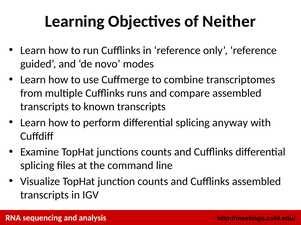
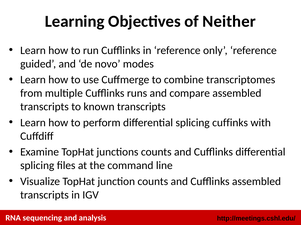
anyway: anyway -> cuffinks
